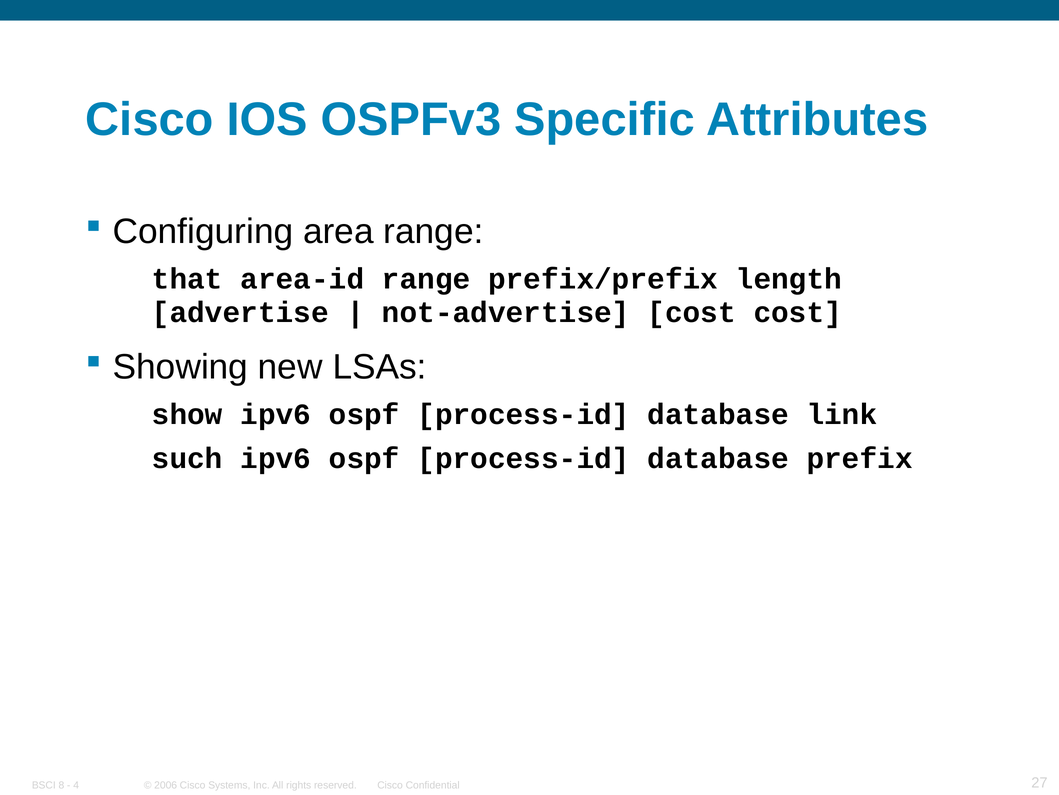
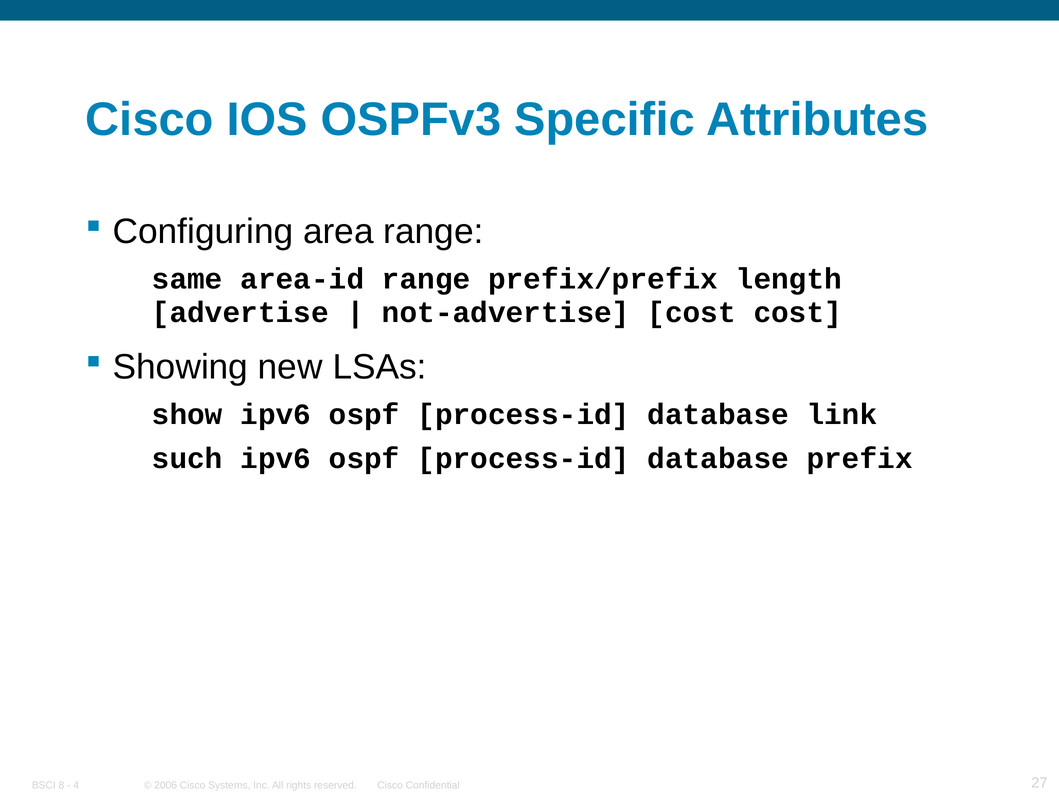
that: that -> same
